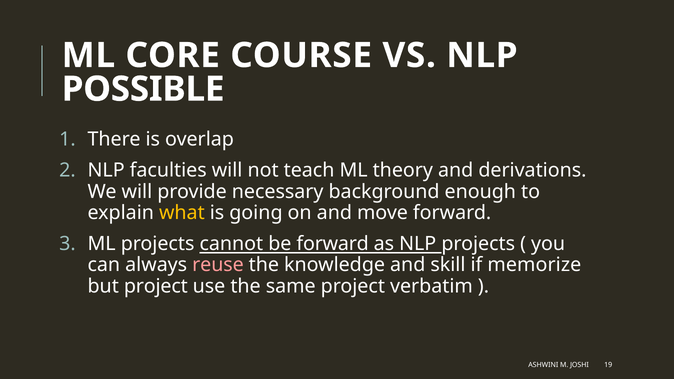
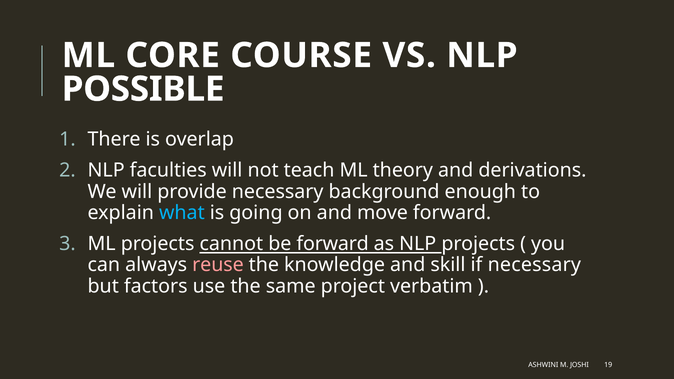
what colour: yellow -> light blue
if memorize: memorize -> necessary
but project: project -> factors
